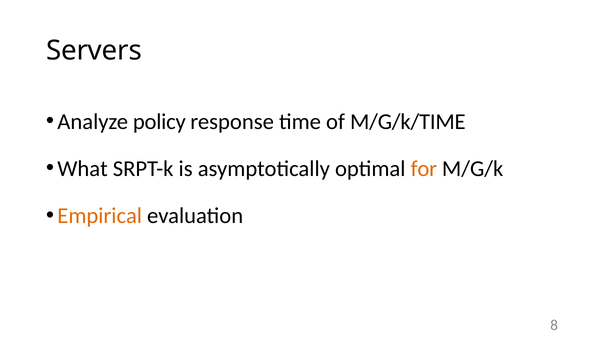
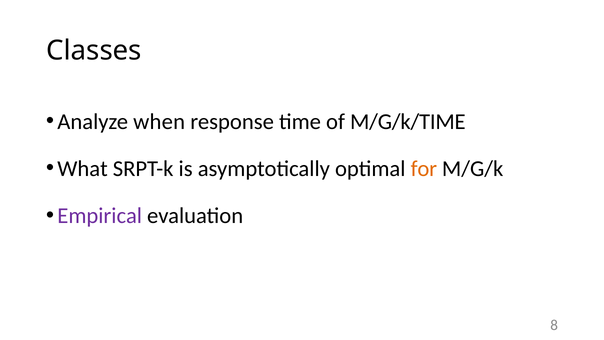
Servers: Servers -> Classes
policy: policy -> when
Empirical colour: orange -> purple
